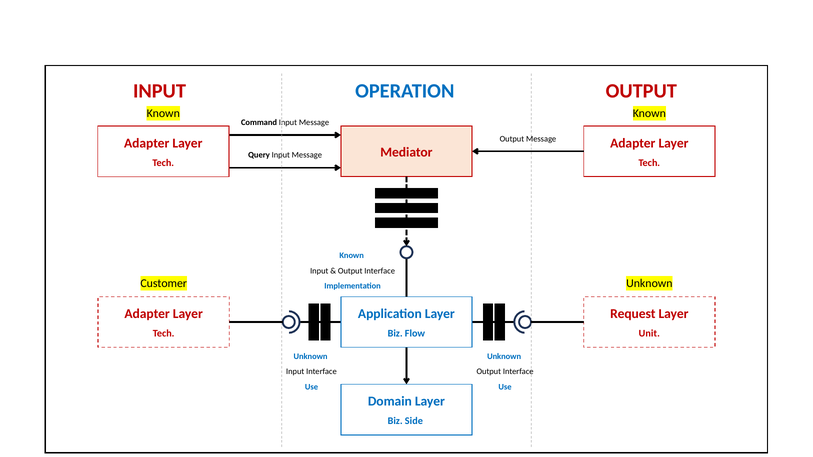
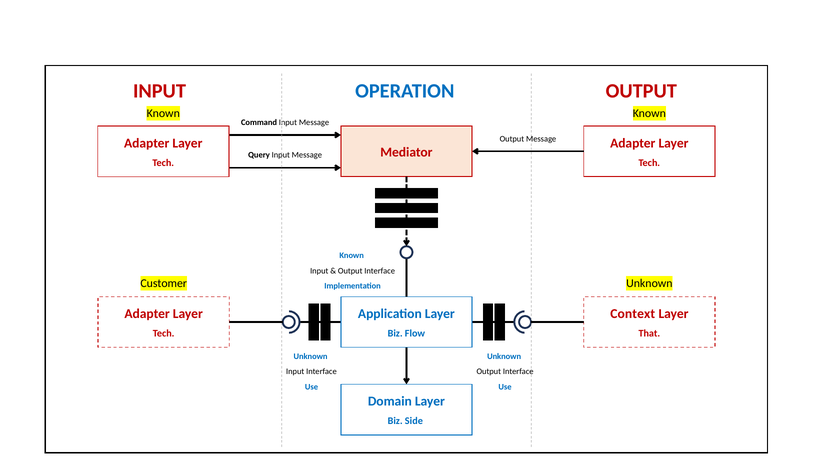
Request: Request -> Context
Unit: Unit -> That
